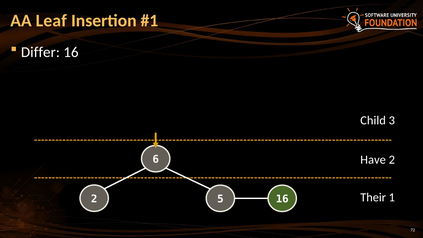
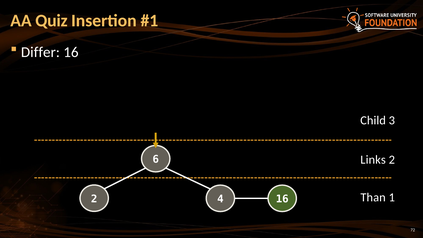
Leaf: Leaf -> Quiz
Have: Have -> Links
Their: Their -> Than
5: 5 -> 4
